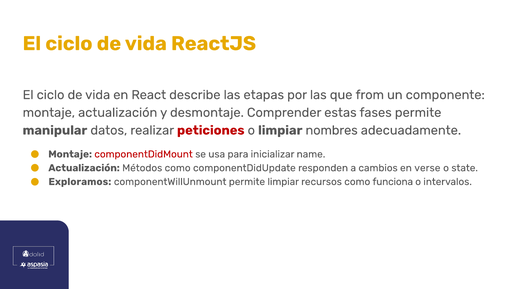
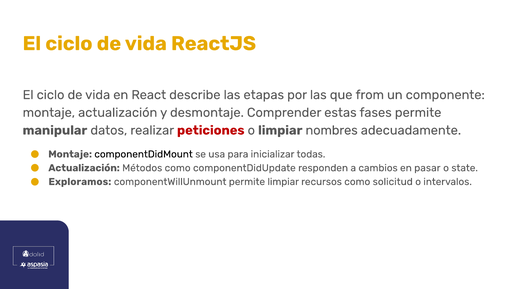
componentDidMount colour: red -> black
name: name -> todas
verse: verse -> pasar
funciona: funciona -> solicitud
